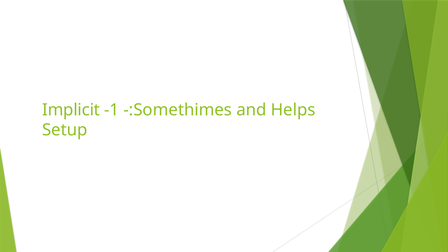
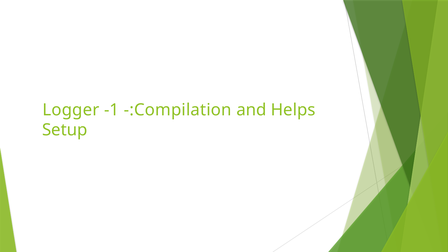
Implicit: Implicit -> Logger
-:Somethimes: -:Somethimes -> -:Compilation
